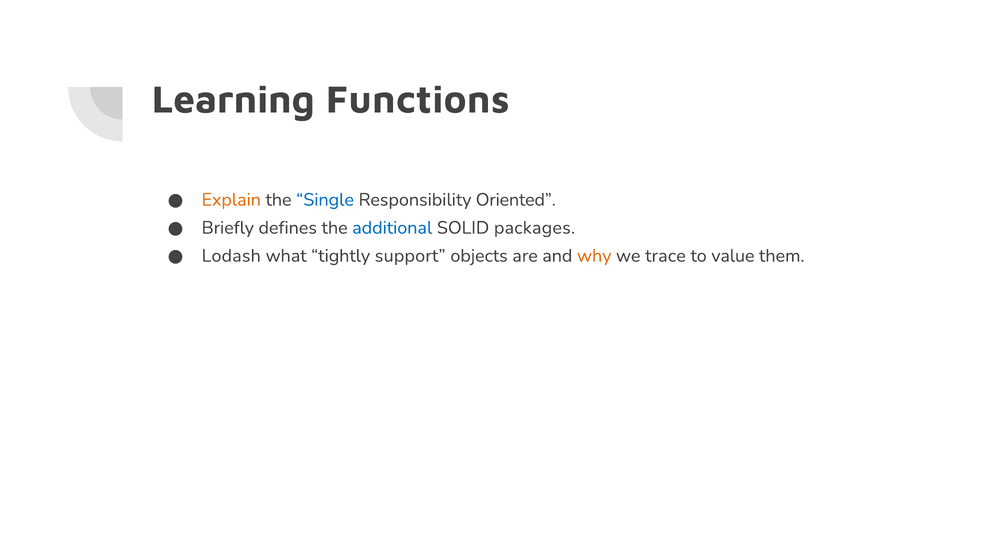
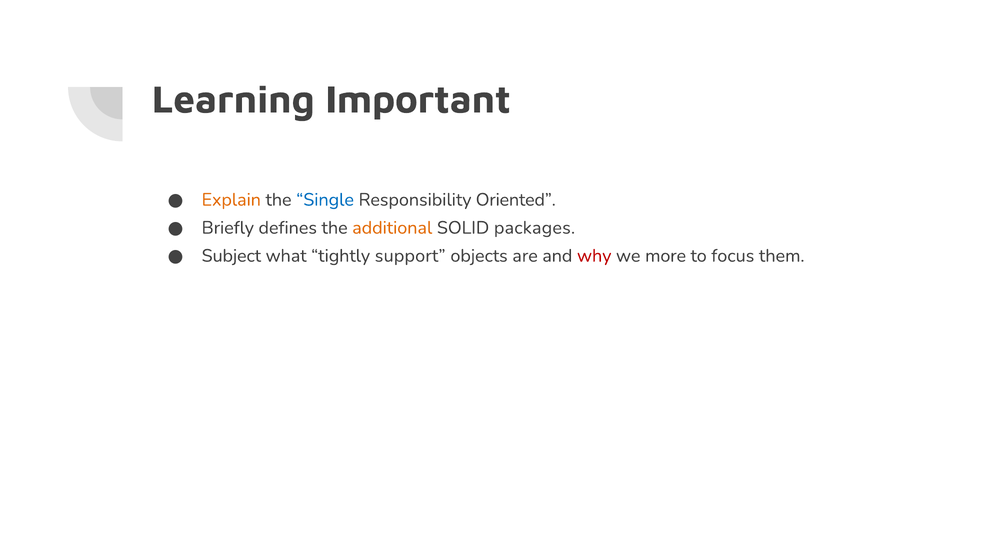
Functions: Functions -> Important
additional colour: blue -> orange
Lodash: Lodash -> Subject
why colour: orange -> red
trace: trace -> more
value: value -> focus
